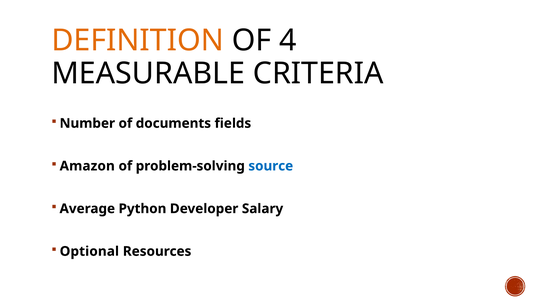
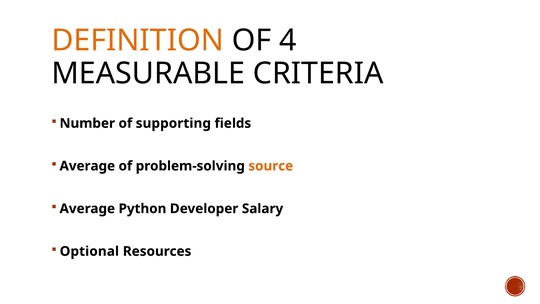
documents: documents -> supporting
Amazon at (87, 166): Amazon -> Average
source colour: blue -> orange
